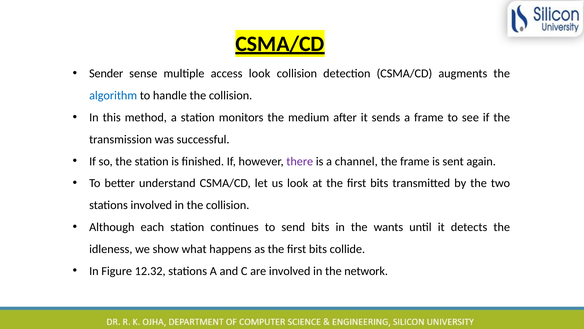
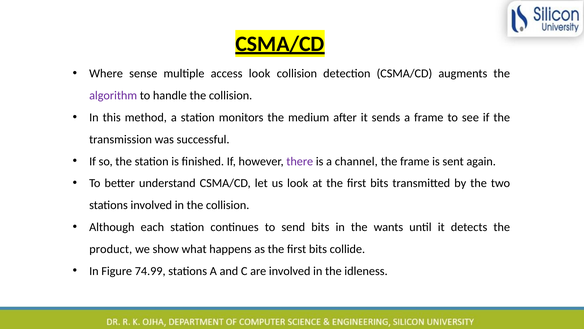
Sender: Sender -> Where
algorithm colour: blue -> purple
idleness: idleness -> product
12.32: 12.32 -> 74.99
network: network -> idleness
